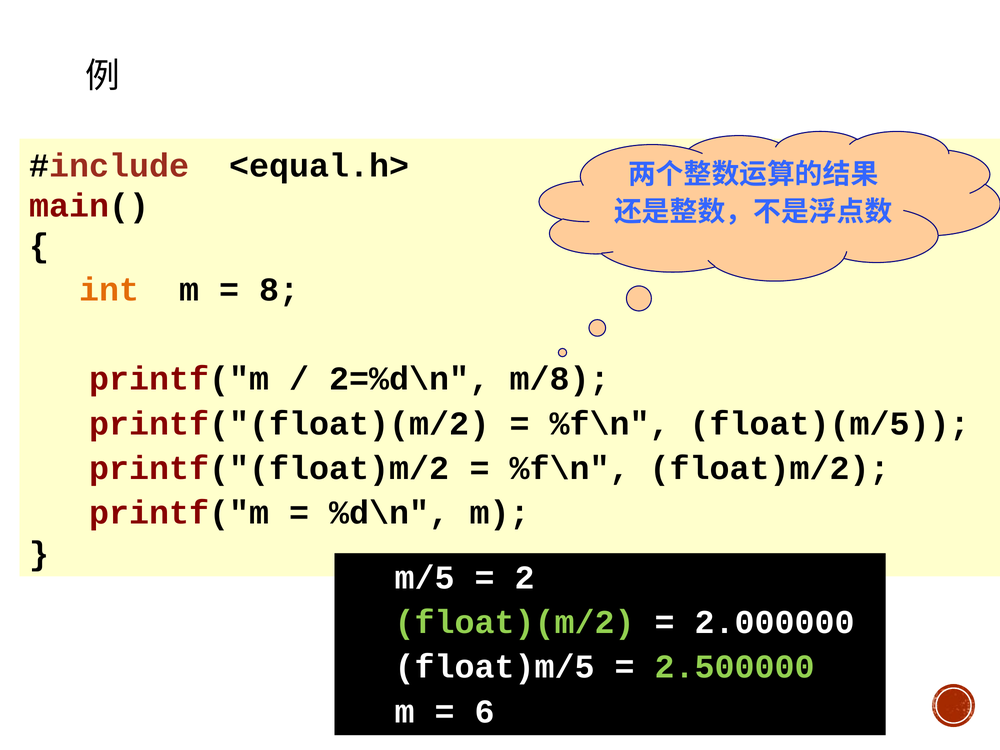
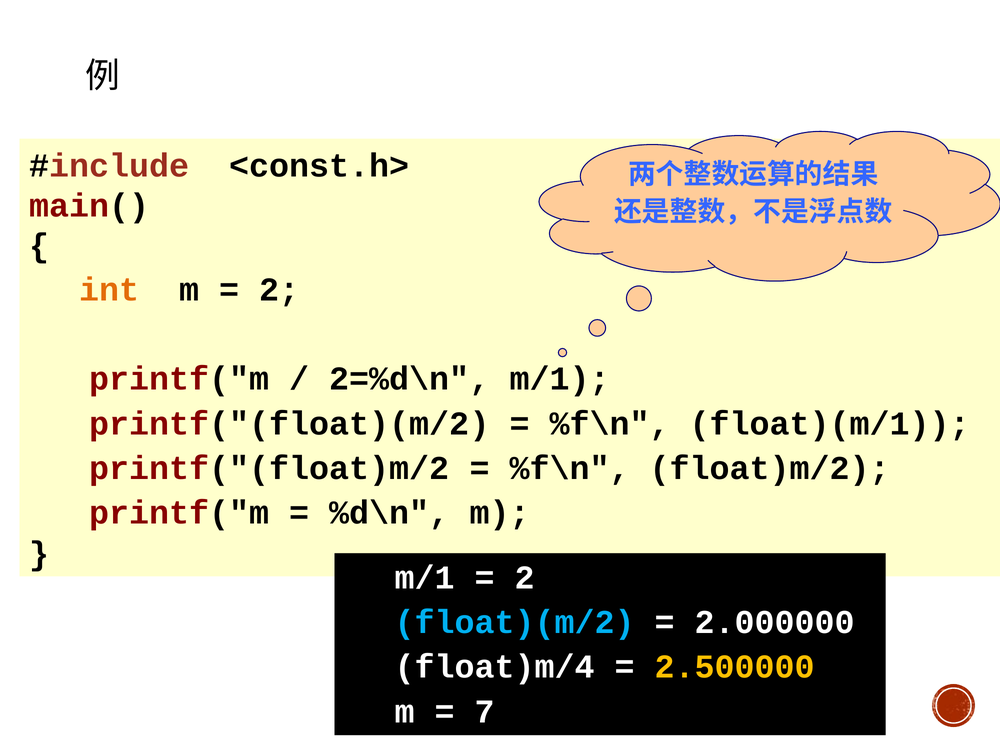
<equal.h>: <equal.h> -> <const.h>
8 at (279, 290): 8 -> 2
2=%d\n m/8: m/8 -> m/1
float)(m/5: float)(m/5 -> float)(m/1
m/5 at (425, 578): m/5 -> m/1
float)(m/2 colour: light green -> light blue
float)m/5: float)m/5 -> float)m/4
2.500000 colour: light green -> yellow
6: 6 -> 7
